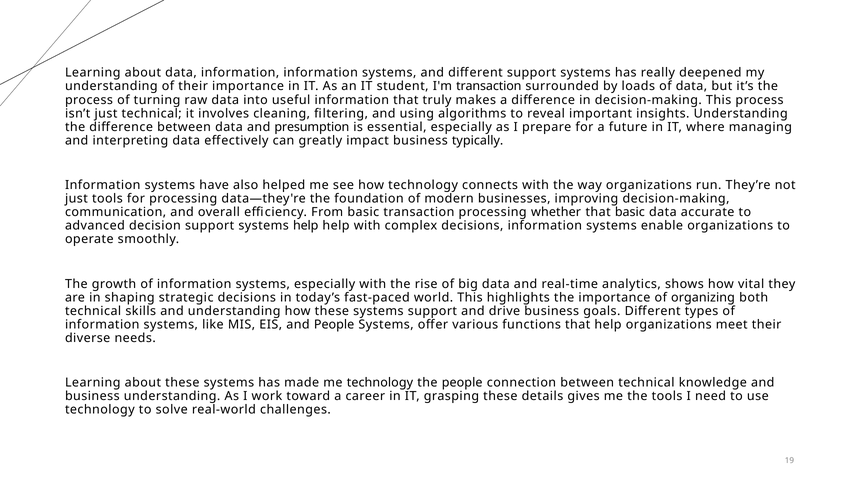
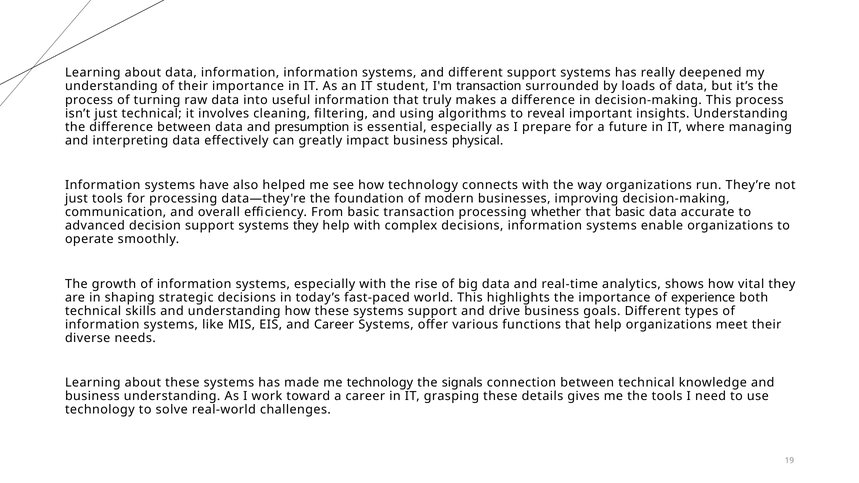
typically: typically -> physical
systems help: help -> they
organizing: organizing -> experience
and People: People -> Career
the people: people -> signals
